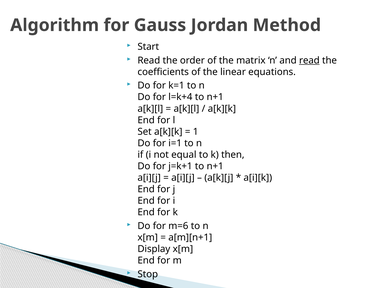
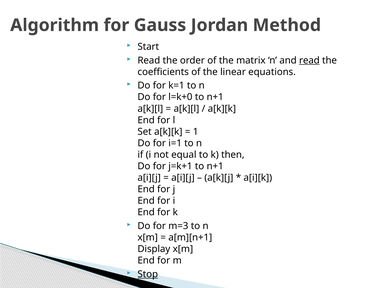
l=k+4: l=k+4 -> l=k+0
m=6: m=6 -> m=3
Stop underline: none -> present
